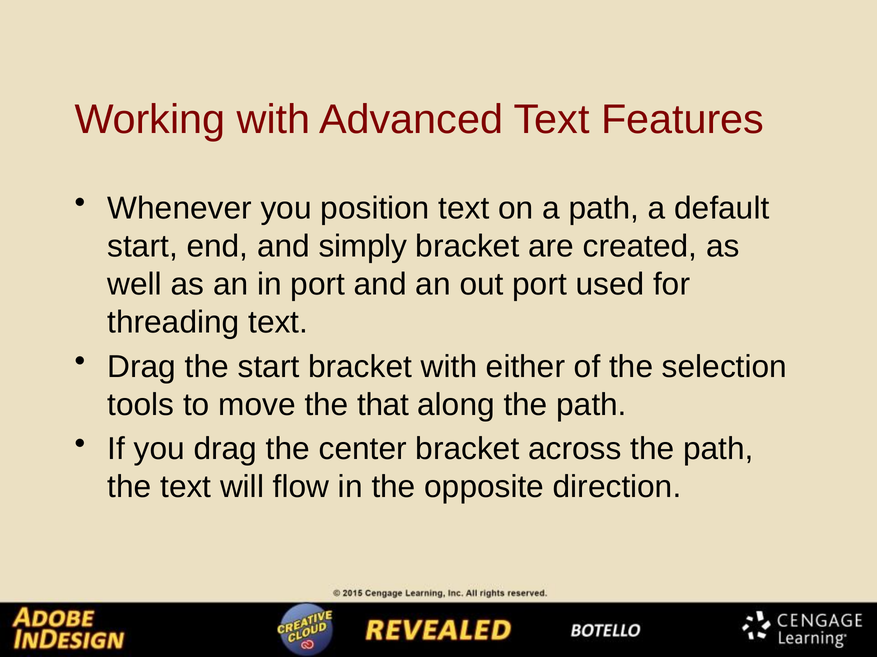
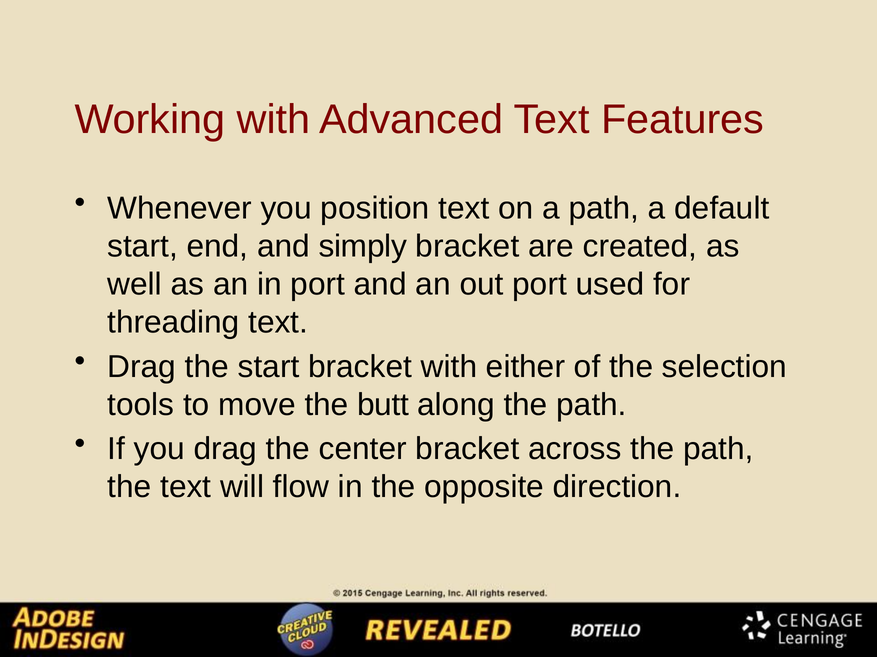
that: that -> butt
